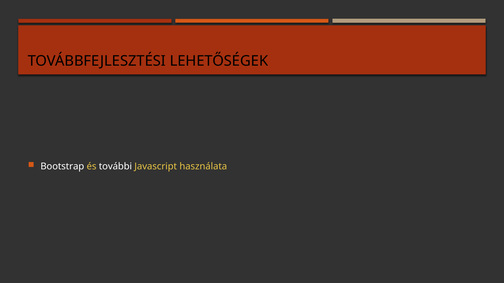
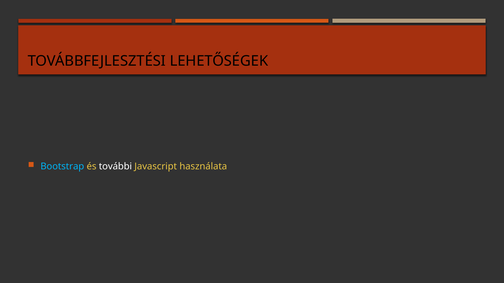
Bootstrap colour: white -> light blue
